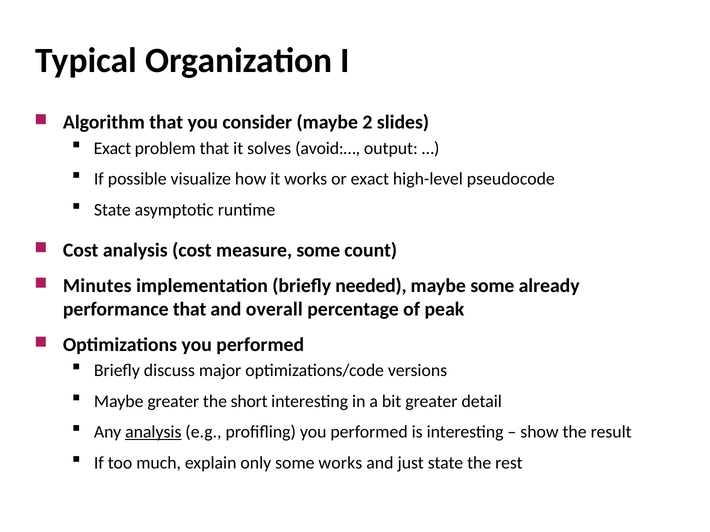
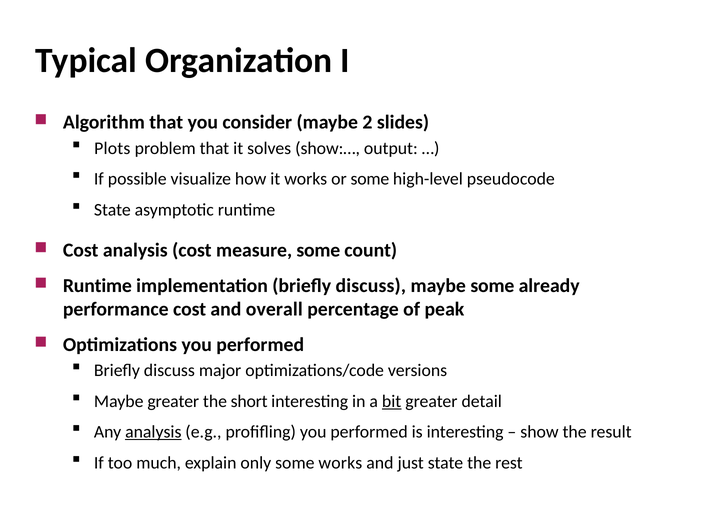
Exact at (112, 148): Exact -> Plots
avoid:…: avoid:… -> show:…
or exact: exact -> some
Minutes at (97, 286): Minutes -> Runtime
implementation briefly needed: needed -> discuss
performance that: that -> cost
bit underline: none -> present
